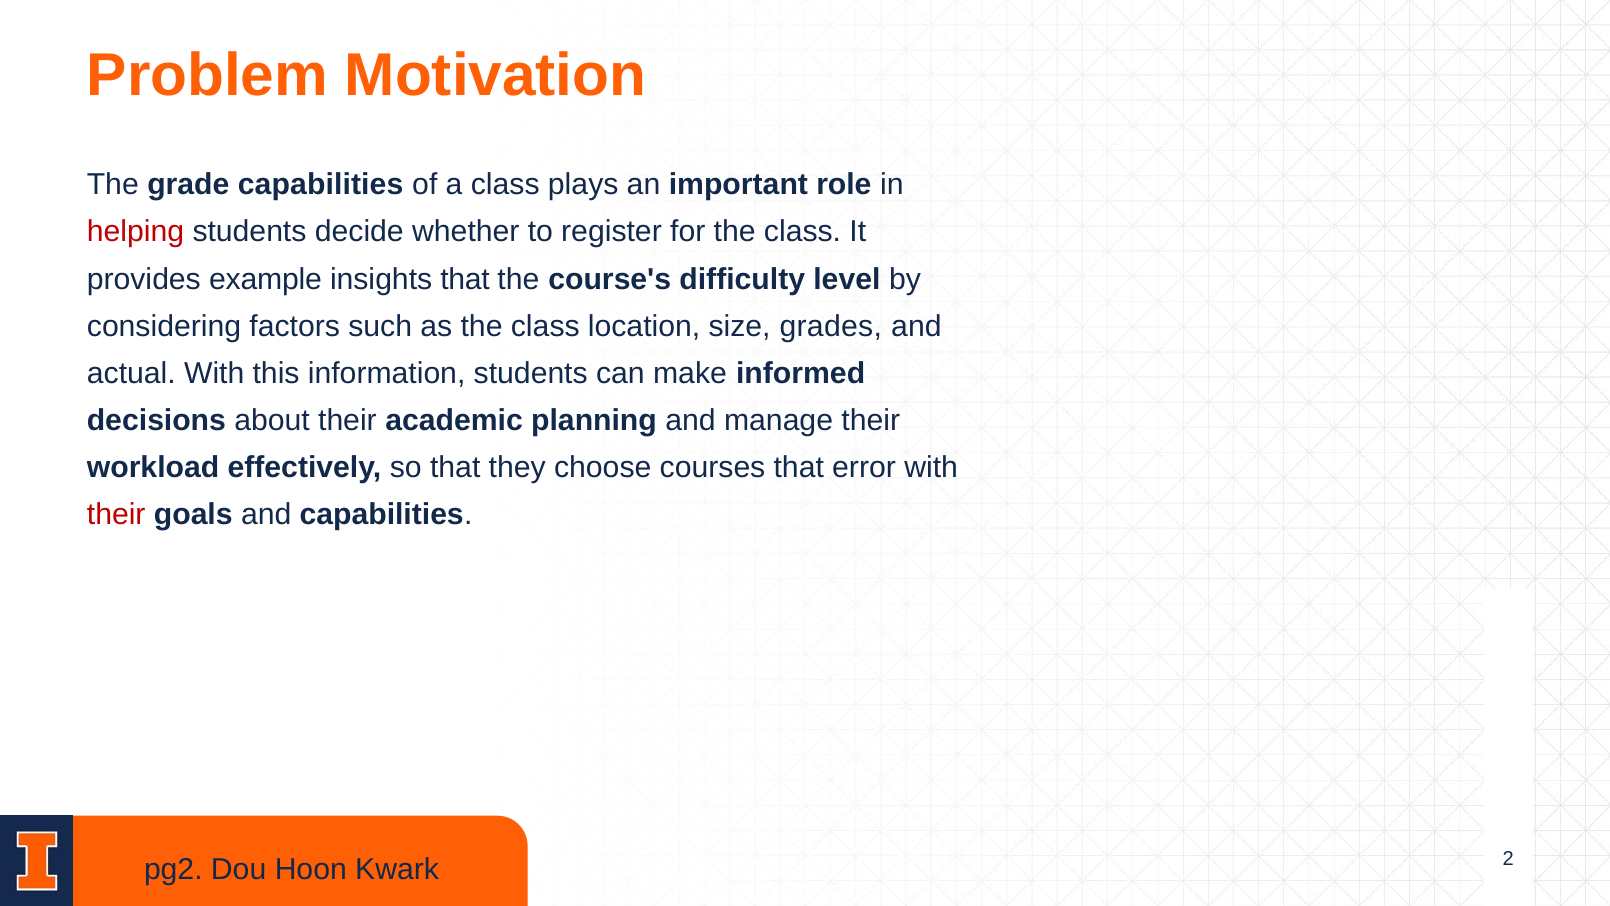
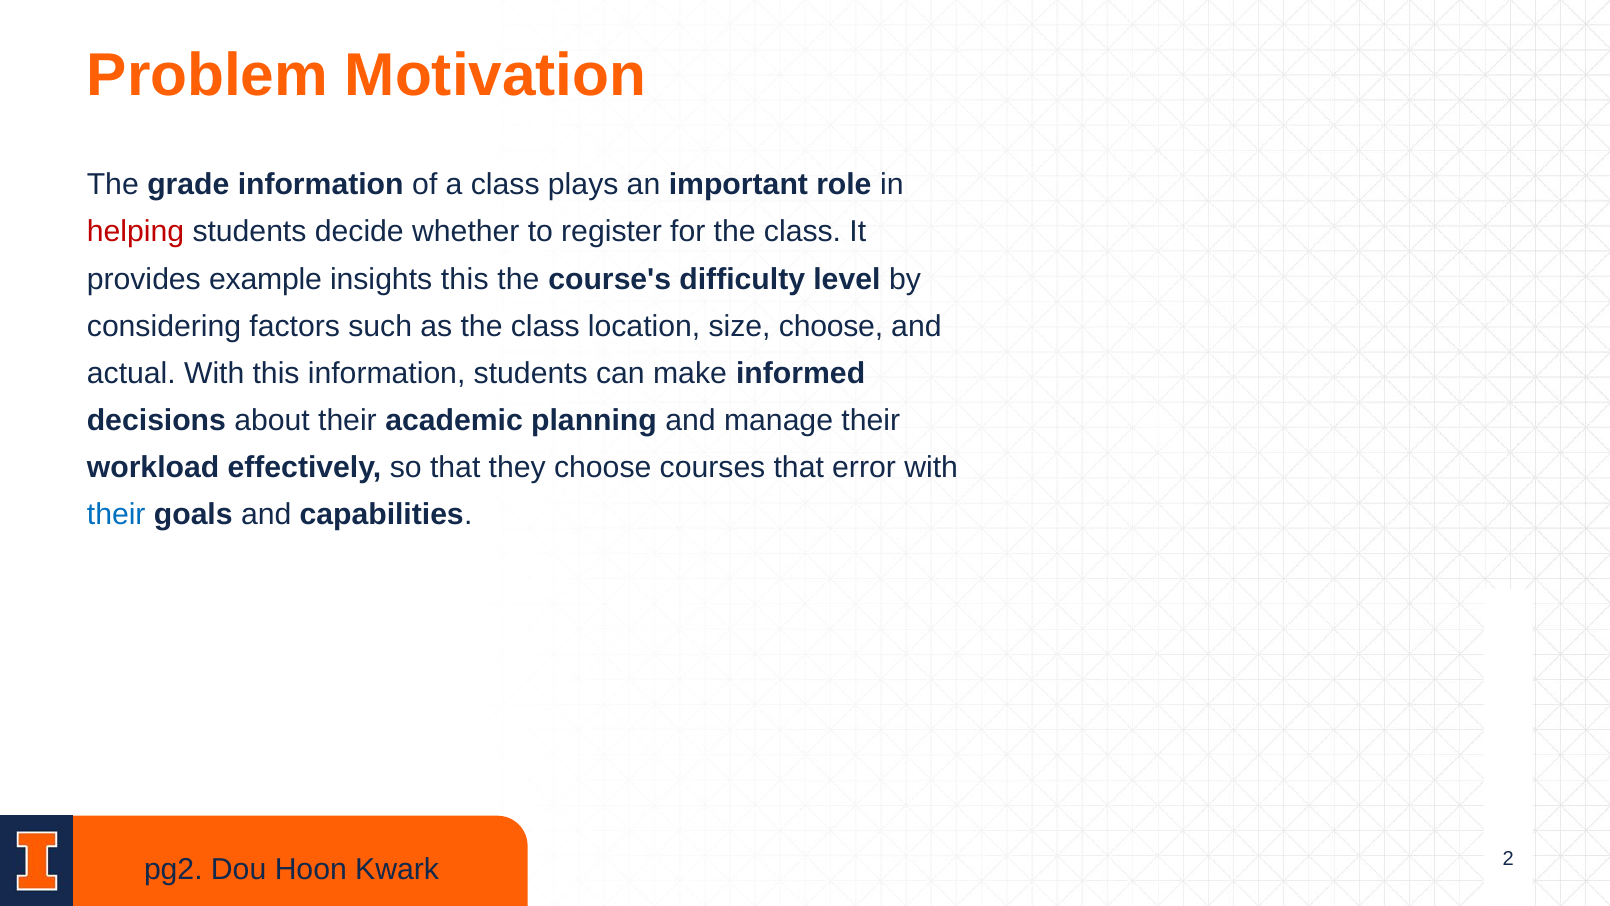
grade capabilities: capabilities -> information
insights that: that -> this
size grades: grades -> choose
their at (116, 514) colour: red -> blue
